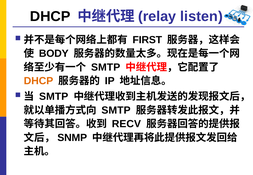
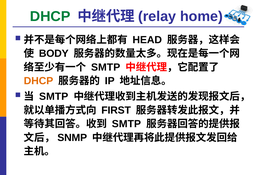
DHCP at (50, 16) colour: black -> green
listen: listen -> home
FIRST: FIRST -> HEAD
SMTP at (116, 110): SMTP -> FIRST
RECV at (126, 124): RECV -> SMTP
